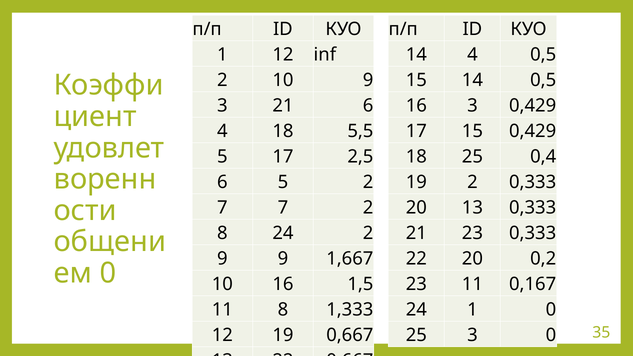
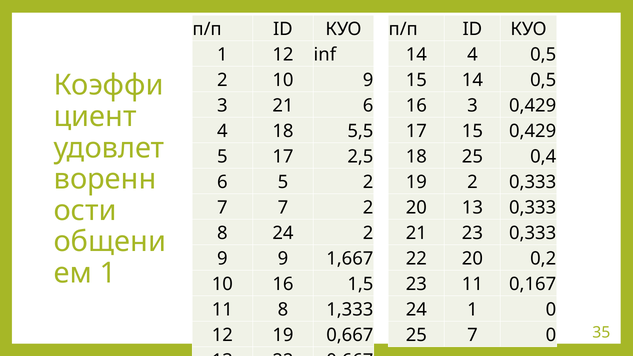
0 at (108, 273): 0 -> 1
25 3: 3 -> 7
